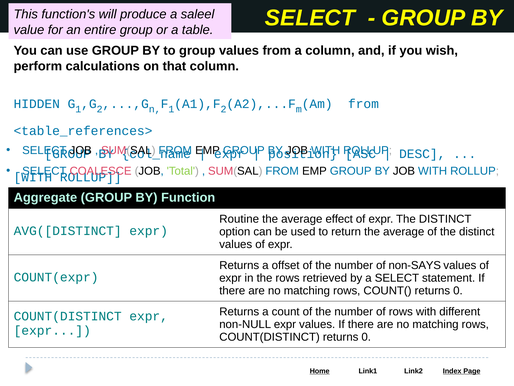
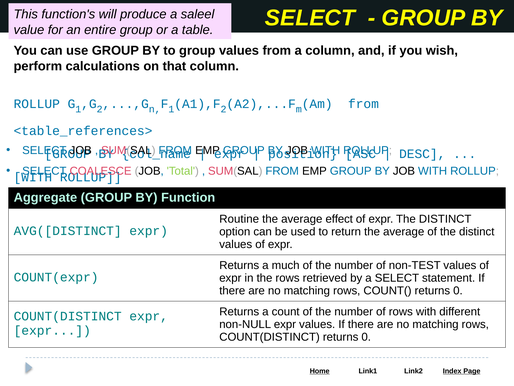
HIDDEN at (37, 104): HIDDEN -> ROLLUP
offset: offset -> much
non-SAYS: non-SAYS -> non-TEST
